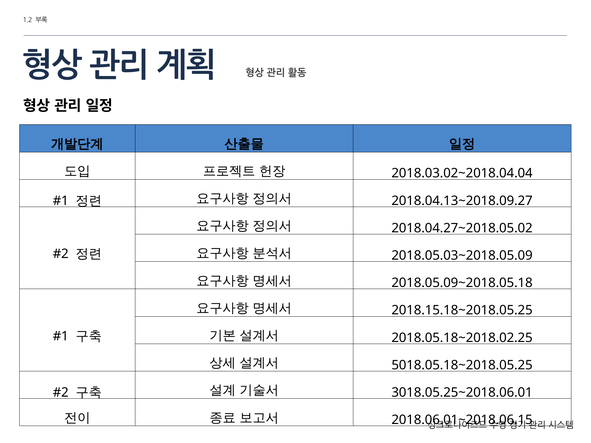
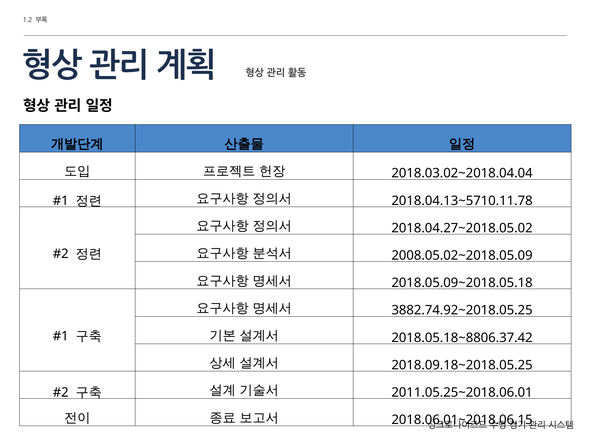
2018.04.13~2018.09.27: 2018.04.13~2018.09.27 -> 2018.04.13~5710.11.78
2018.05.03~2018.05.09: 2018.05.03~2018.05.09 -> 2008.05.02~2018.05.09
2018.15.18~2018.05.25: 2018.15.18~2018.05.25 -> 3882.74.92~2018.05.25
2018.05.18~2018.02.25: 2018.05.18~2018.02.25 -> 2018.05.18~8806.37.42
5018.05.18~2018.05.25: 5018.05.18~2018.05.25 -> 2018.09.18~2018.05.25
3018.05.25~2018.06.01: 3018.05.25~2018.06.01 -> 2011.05.25~2018.06.01
